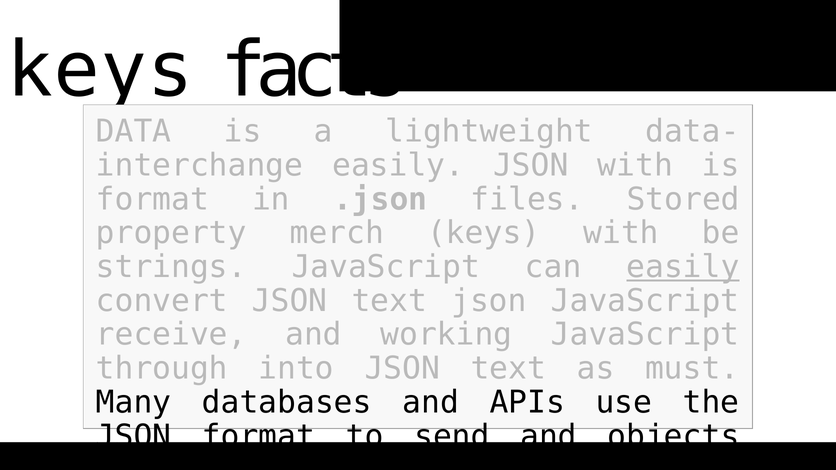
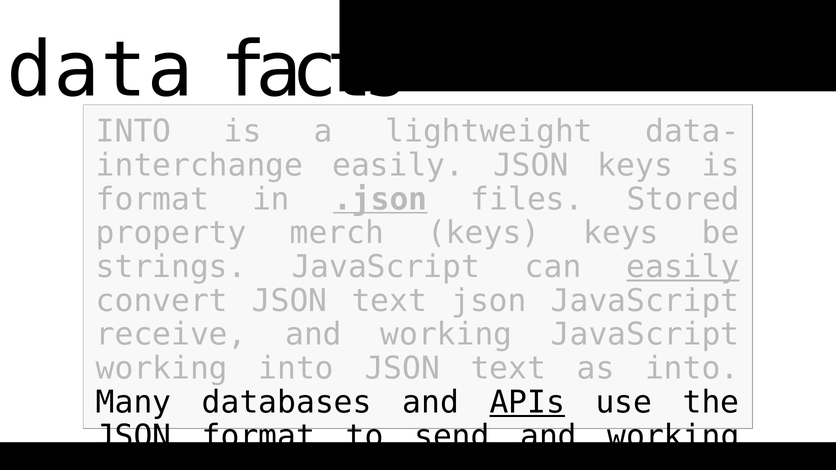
keys at (100, 70): keys -> data
DATA at (134, 132): DATA -> INTO
JSON with: with -> keys
.json underline: none -> present
keys with: with -> keys
through at (162, 369): through -> working
as must: must -> into
APIs underline: none -> present
objects at (673, 436): objects -> working
